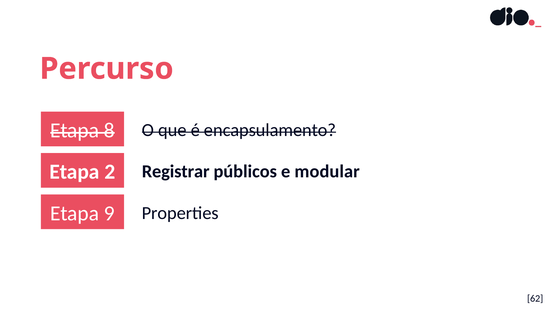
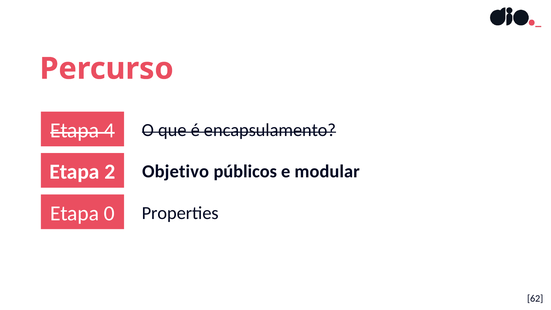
8: 8 -> 4
Registrar: Registrar -> Objetivo
9: 9 -> 0
